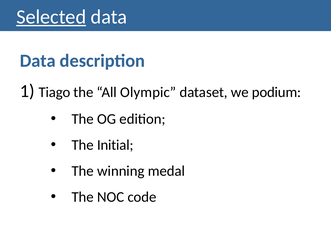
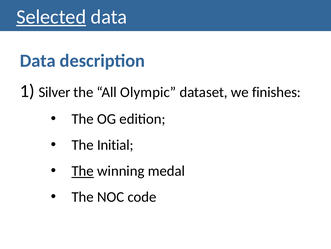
Tiago: Tiago -> Silver
podium: podium -> finishes
The at (83, 171) underline: none -> present
